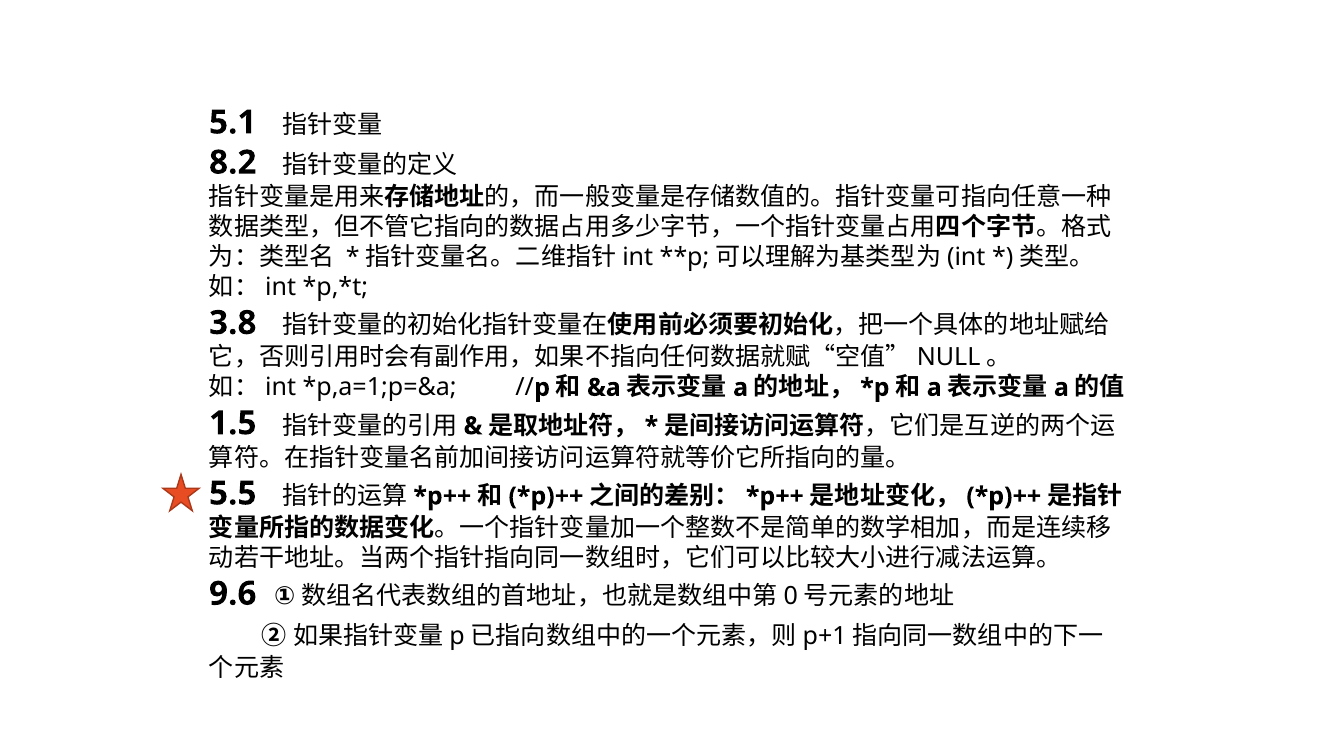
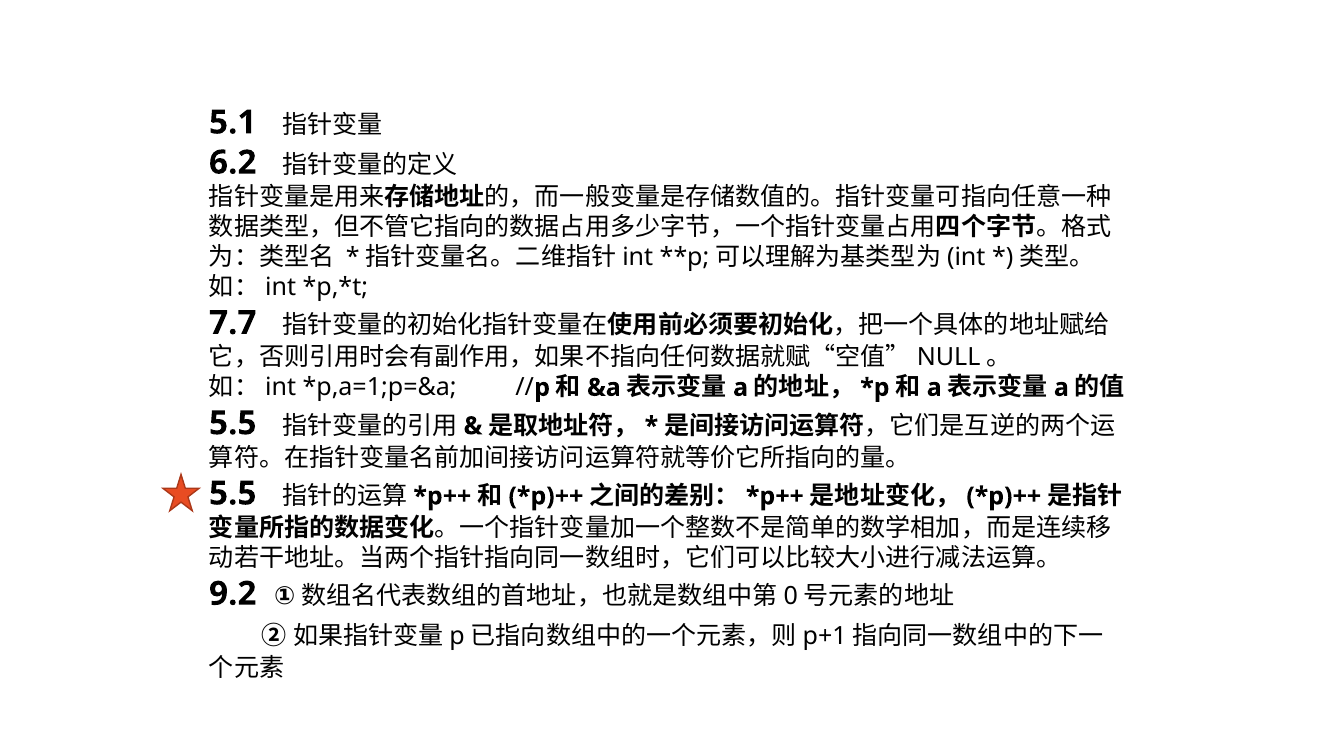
8.2: 8.2 -> 6.2
3.8: 3.8 -> 7.7
1.5 at (233, 423): 1.5 -> 5.5
9.6: 9.6 -> 9.2
